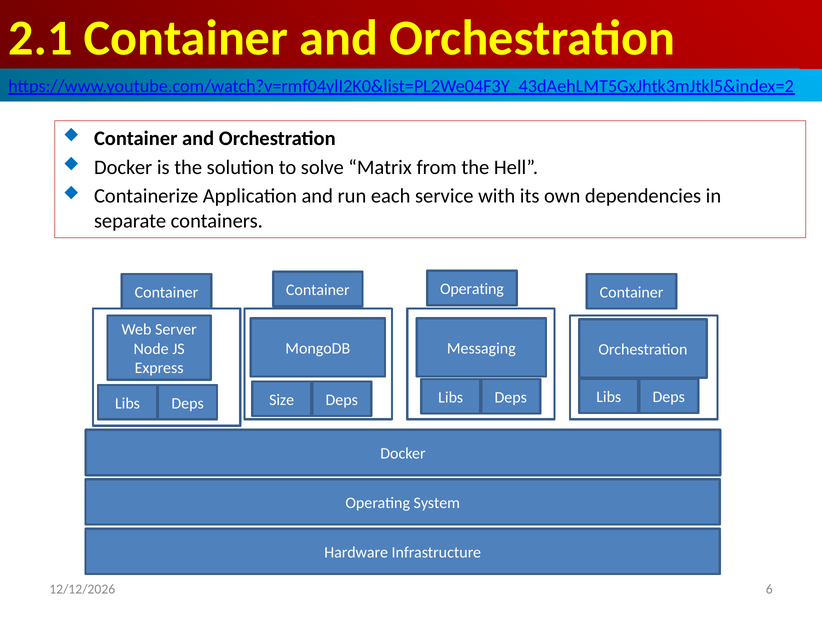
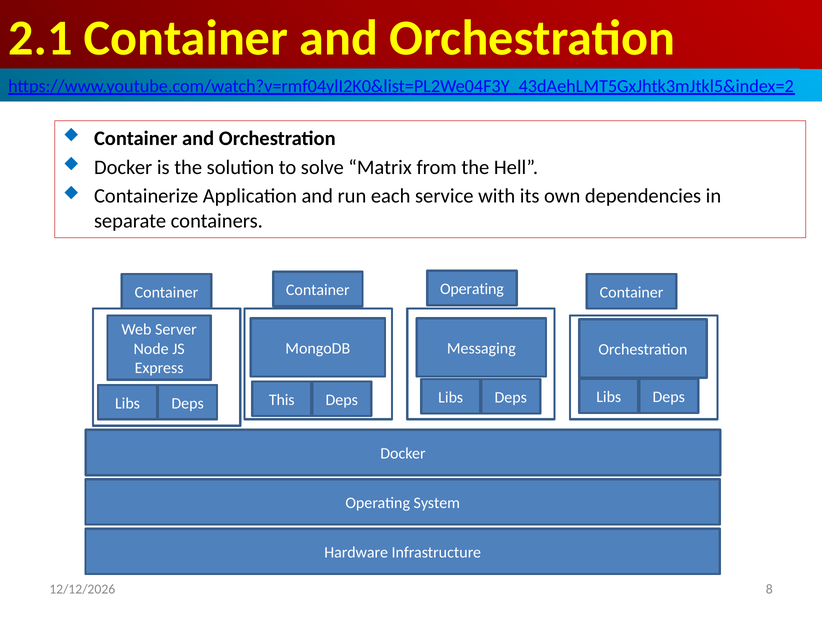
Size: Size -> This
6: 6 -> 8
